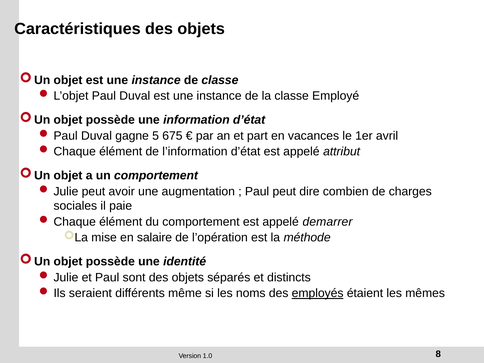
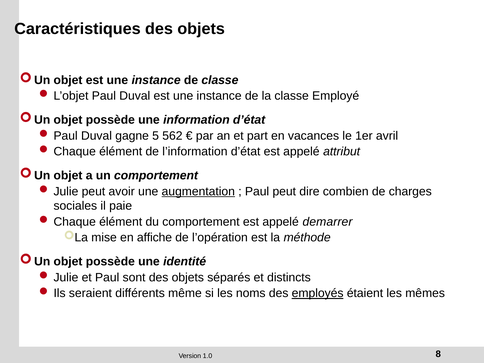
675: 675 -> 562
augmentation underline: none -> present
salaire: salaire -> affiche
